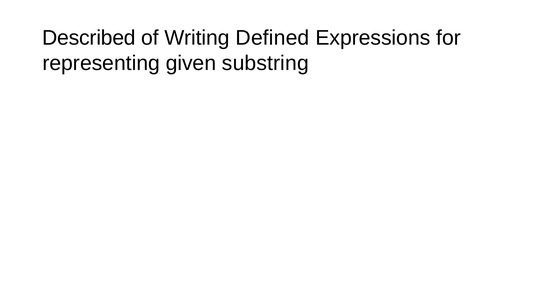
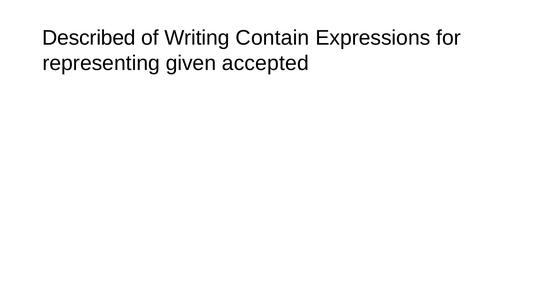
Defined: Defined -> Contain
substring: substring -> accepted
